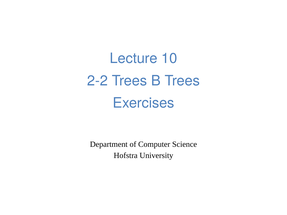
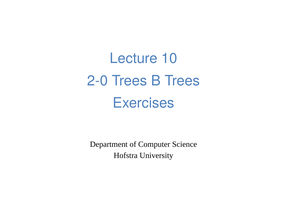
2-2: 2-2 -> 2-0
